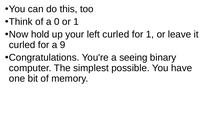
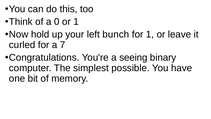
left curled: curled -> bunch
9: 9 -> 7
